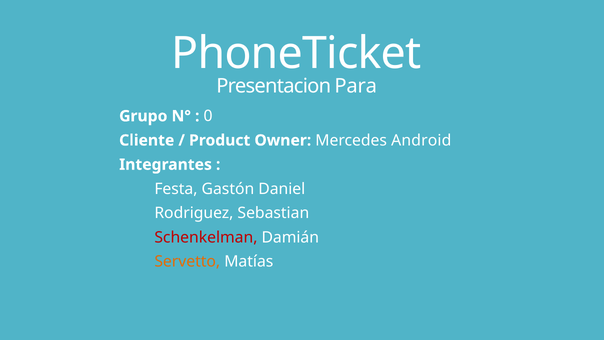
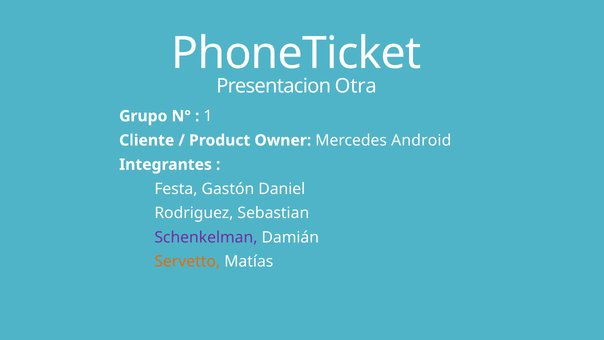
Para: Para -> Otra
0: 0 -> 1
Schenkelman colour: red -> purple
